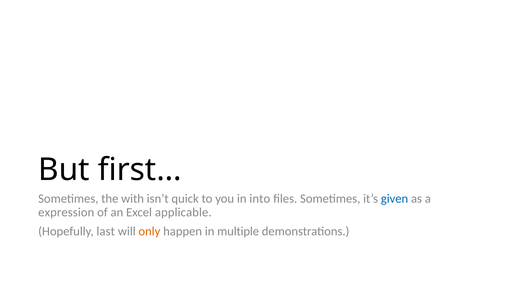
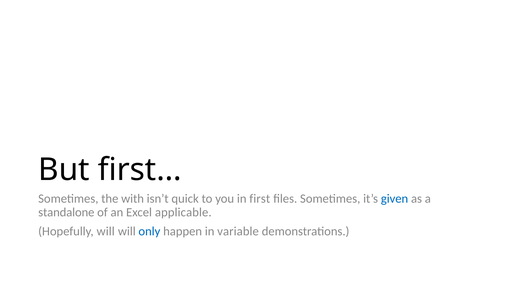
in into: into -> first
expression: expression -> standalone
Hopefully last: last -> will
only colour: orange -> blue
multiple: multiple -> variable
